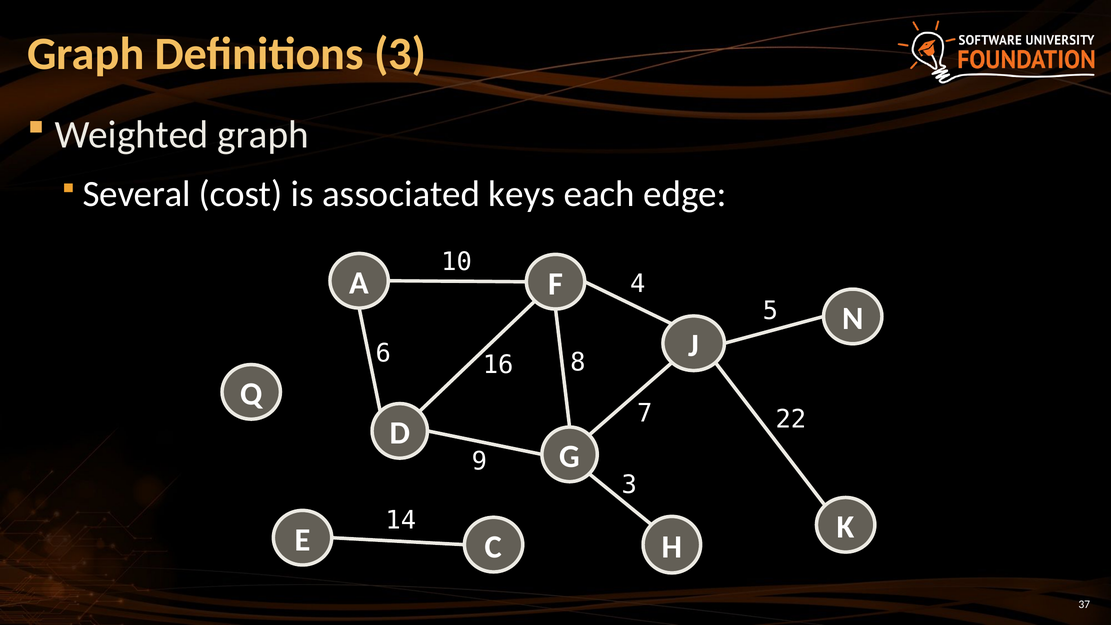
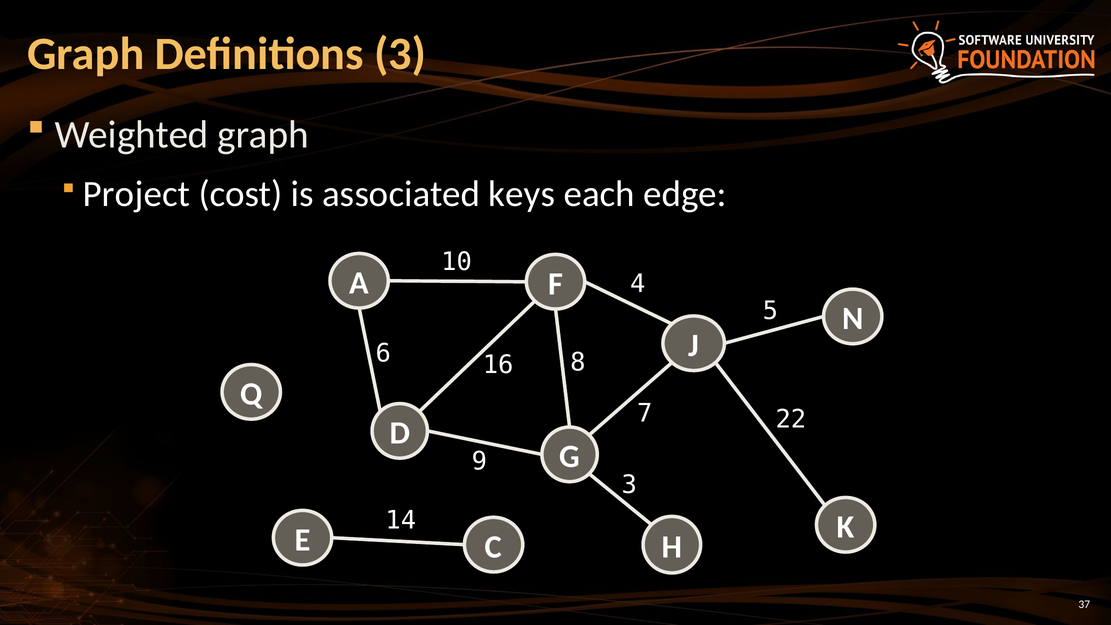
Several: Several -> Project
